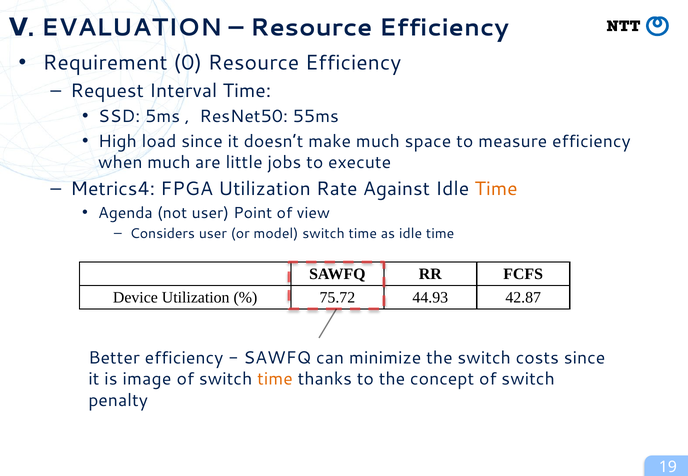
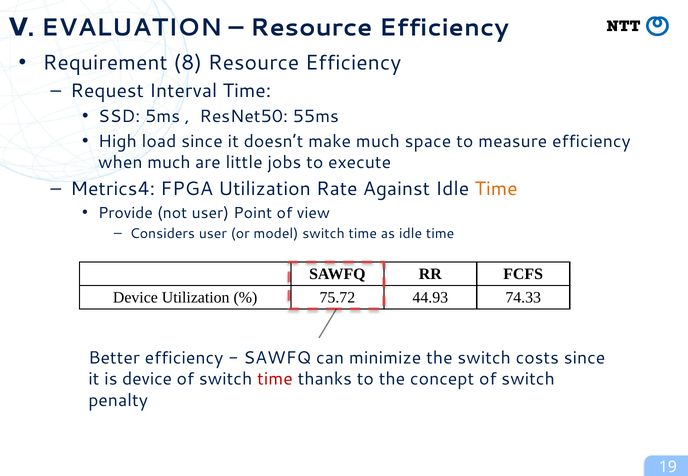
0: 0 -> 8
Agenda: Agenda -> Provide
42.87: 42.87 -> 74.33
is image: image -> device
time at (275, 379) colour: orange -> red
